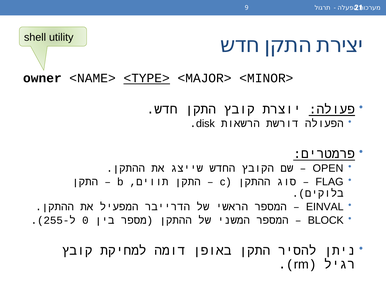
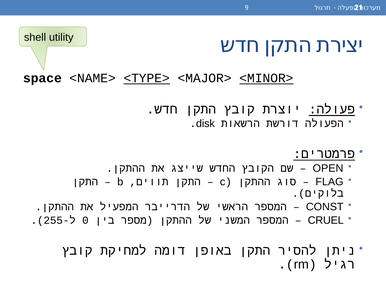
owner: owner -> space
<MINOR> underline: none -> present
EINVAL: EINVAL -> CONST
BLOCK: BLOCK -> CRUEL
